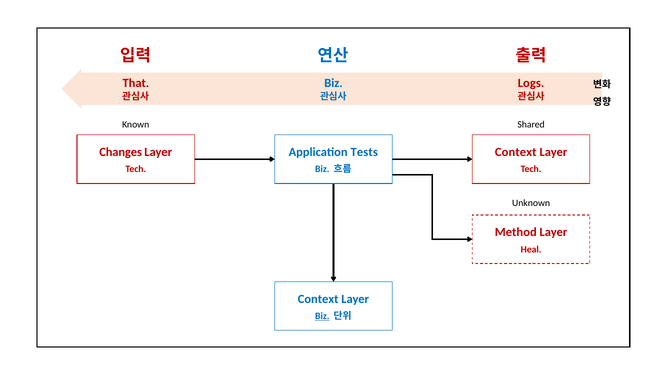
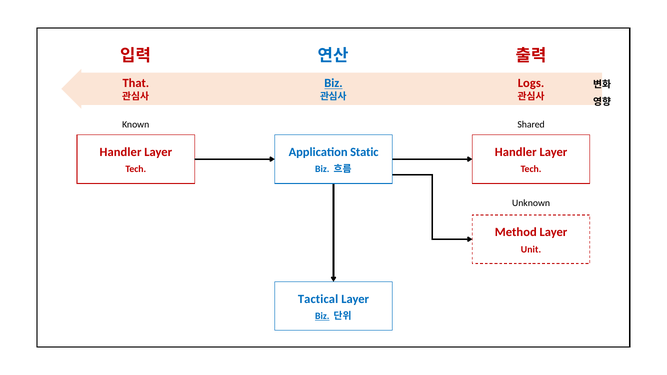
Biz at (333, 83) underline: none -> present
Changes at (121, 152): Changes -> Handler
Tests: Tests -> Static
Context at (516, 152): Context -> Handler
Heal: Heal -> Unit
Context at (318, 299): Context -> Tactical
